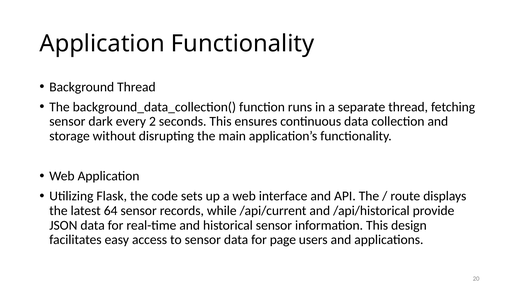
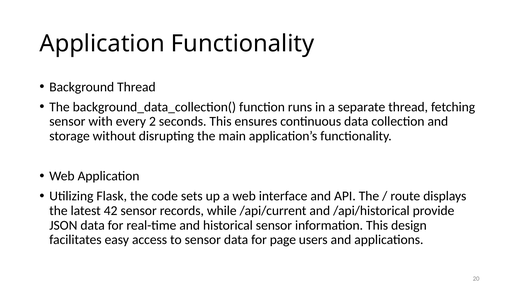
dark: dark -> with
64: 64 -> 42
